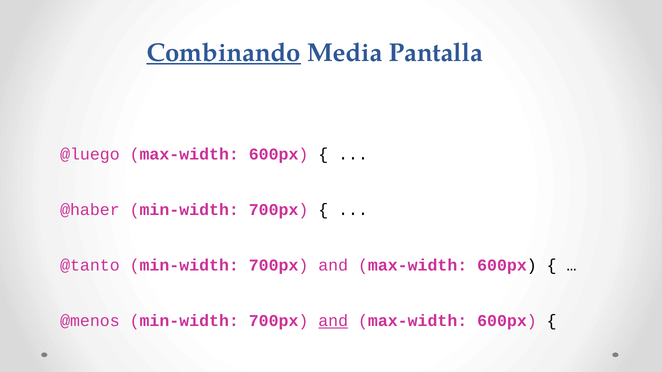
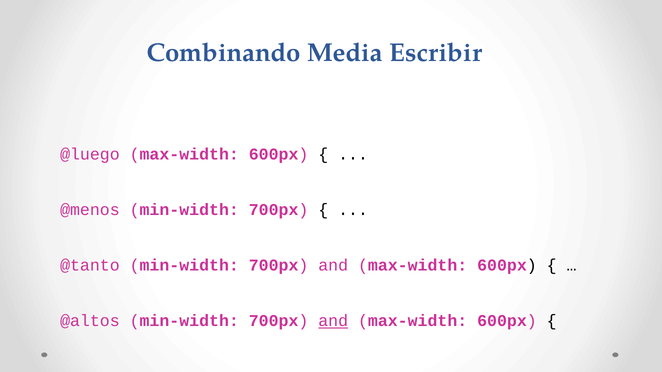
Combinando underline: present -> none
Pantalla: Pantalla -> Escribir
@haber: @haber -> @menos
@menos: @menos -> @altos
